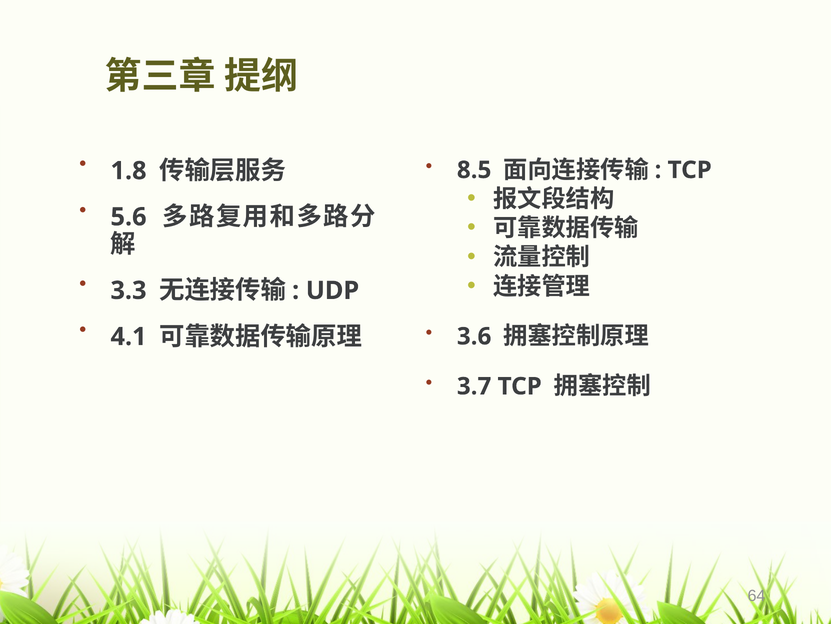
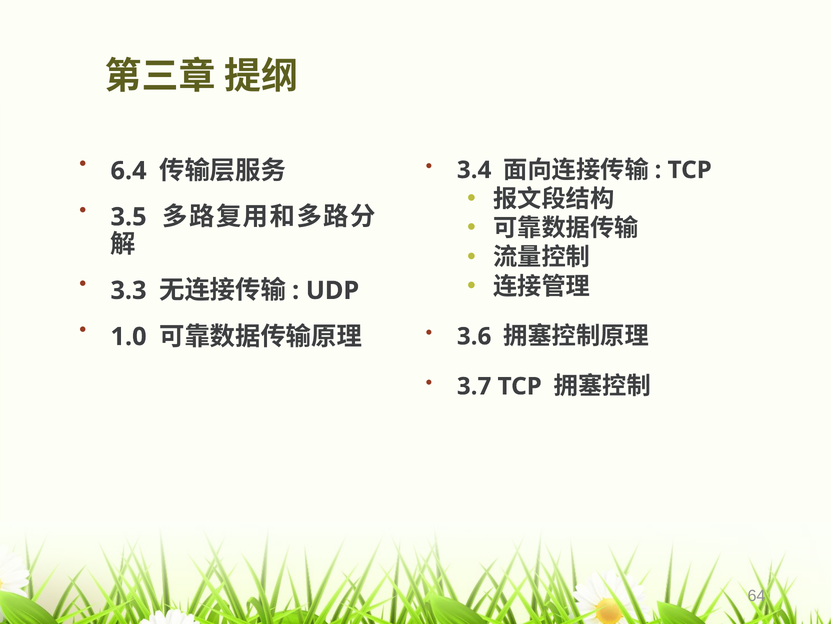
1.8: 1.8 -> 6.4
8.5: 8.5 -> 3.4
5.6: 5.6 -> 3.5
4.1: 4.1 -> 1.0
